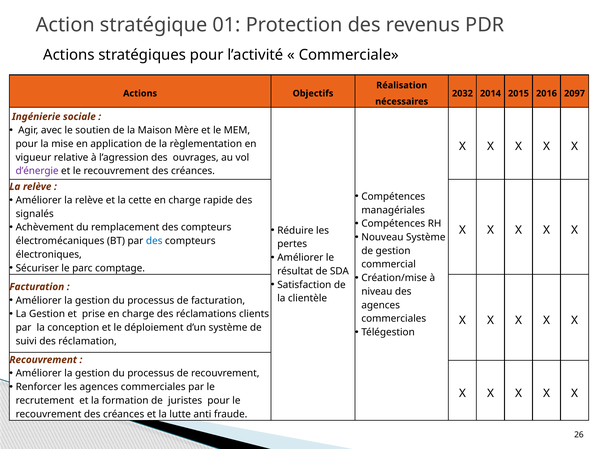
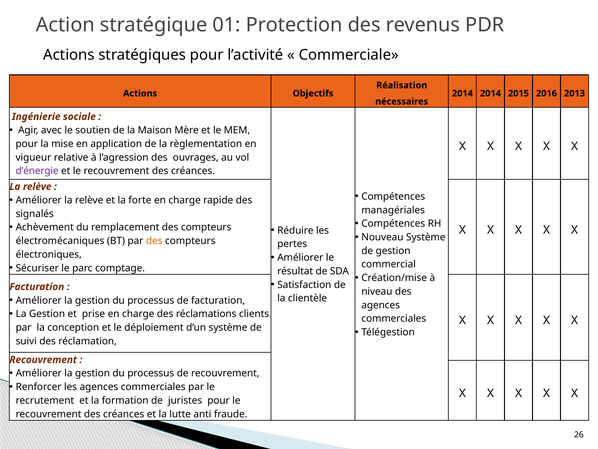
2032 at (462, 93): 2032 -> 2014
2097: 2097 -> 2013
cette: cette -> forte
des at (154, 241) colour: blue -> orange
